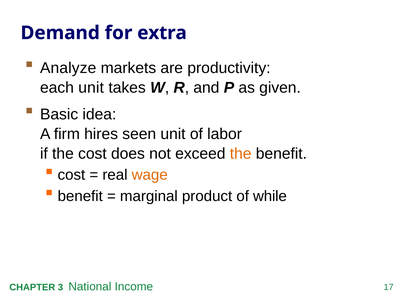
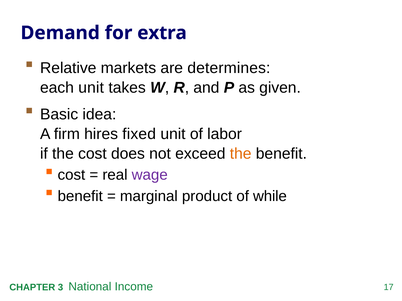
Analyze: Analyze -> Relative
productivity: productivity -> determines
seen: seen -> fixed
wage colour: orange -> purple
